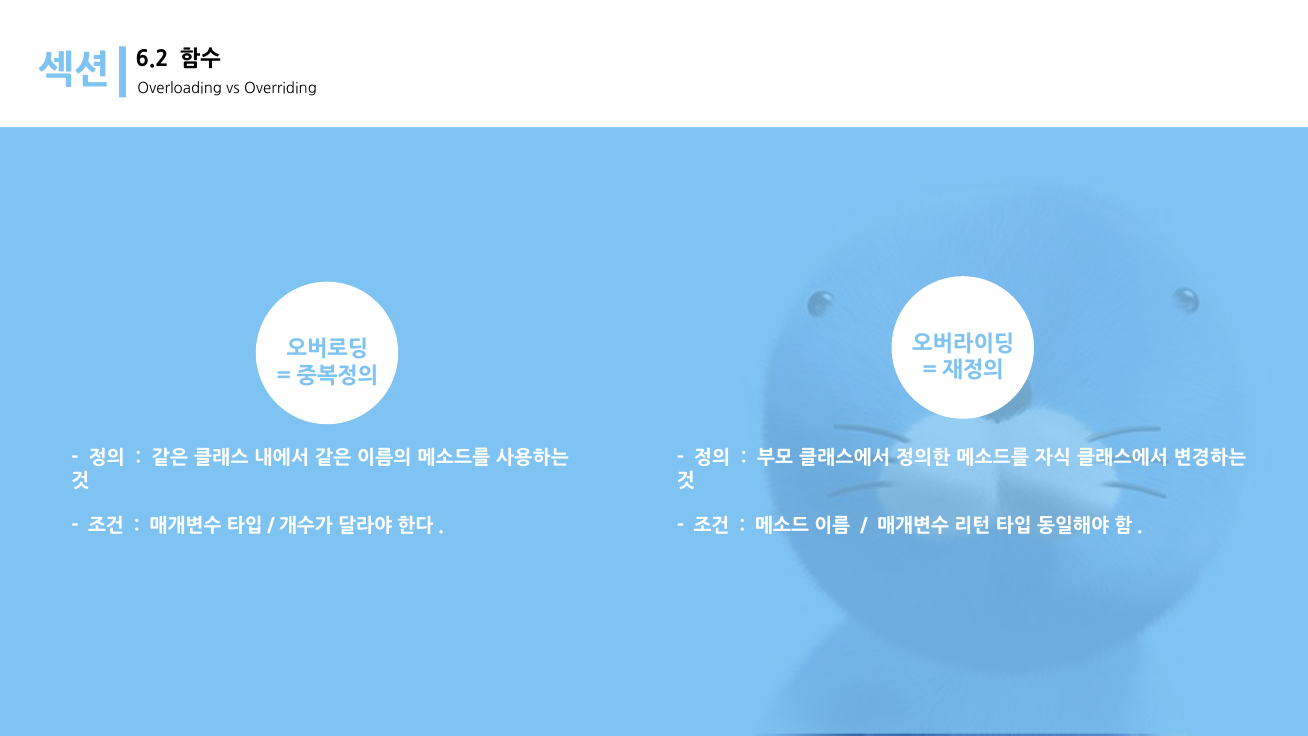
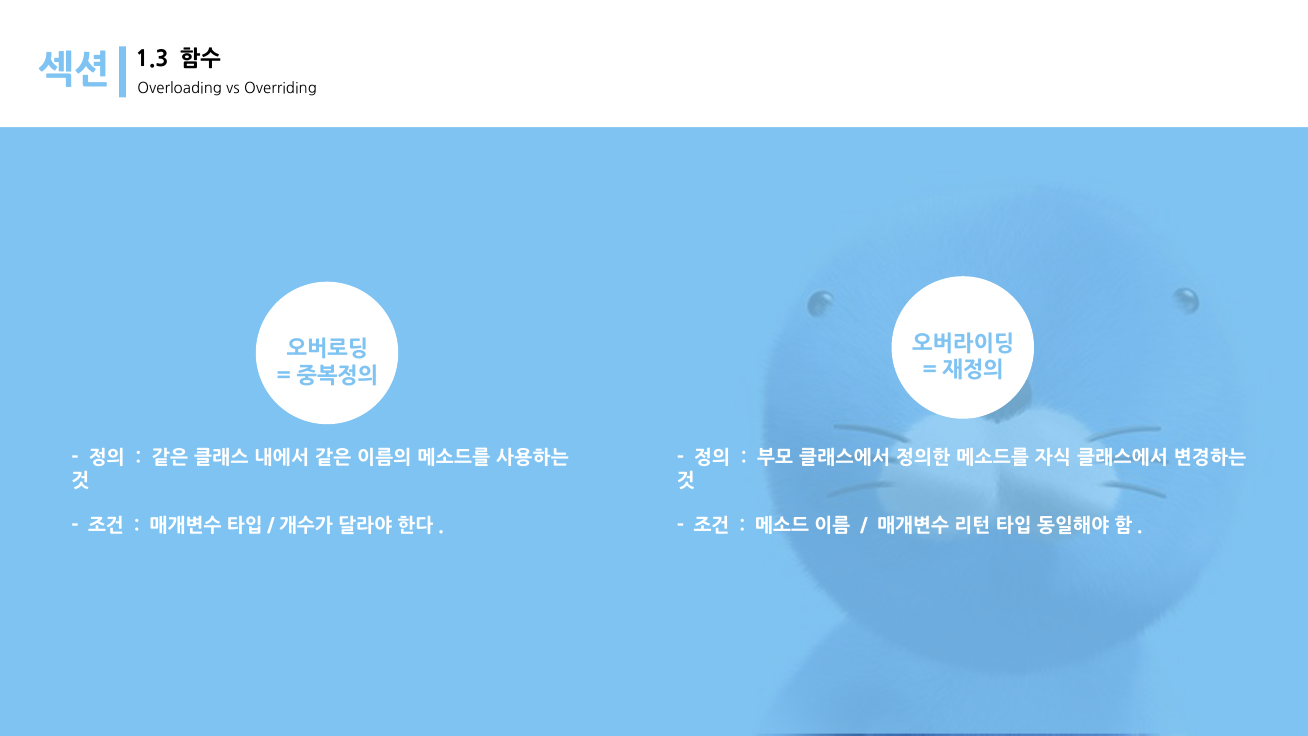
6.2: 6.2 -> 1.3
